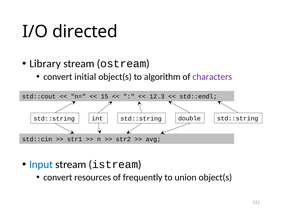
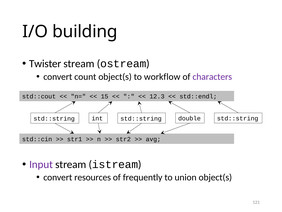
directed: directed -> building
Library: Library -> Twister
initial: initial -> count
algorithm: algorithm -> workflow
Input colour: blue -> purple
